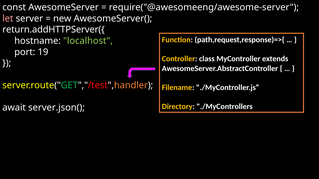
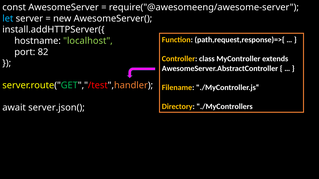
let colour: pink -> light blue
return.addHTTPServer({: return.addHTTPServer({ -> install.addHTTPServer({
19: 19 -> 82
